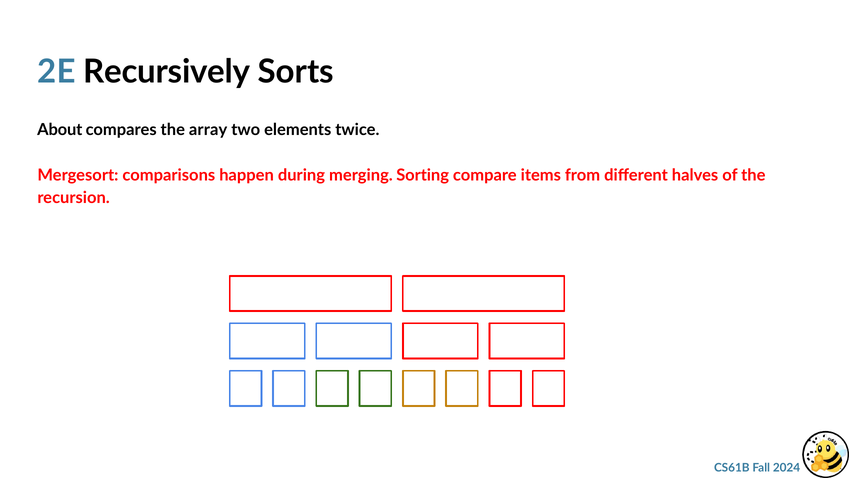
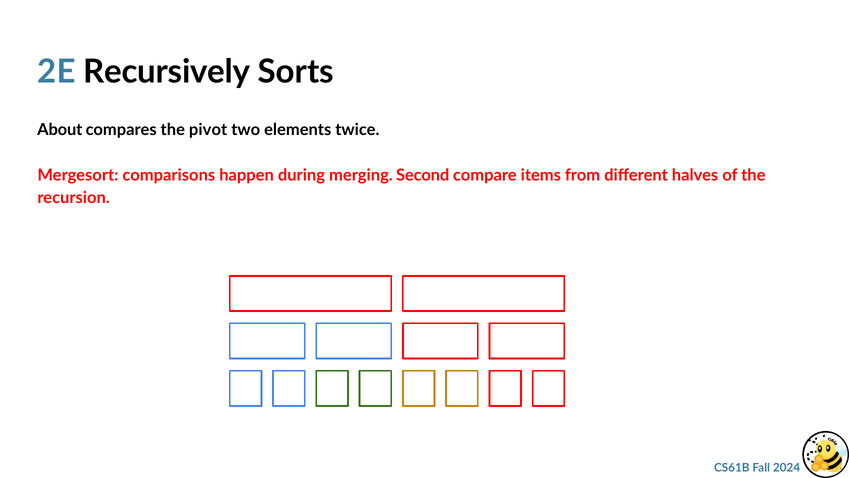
array: array -> pivot
Sorting: Sorting -> Second
